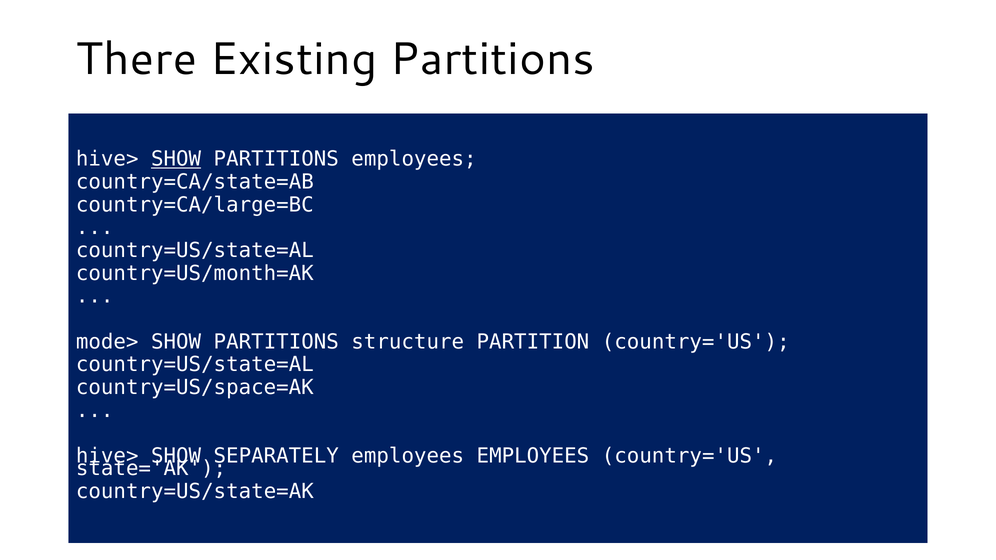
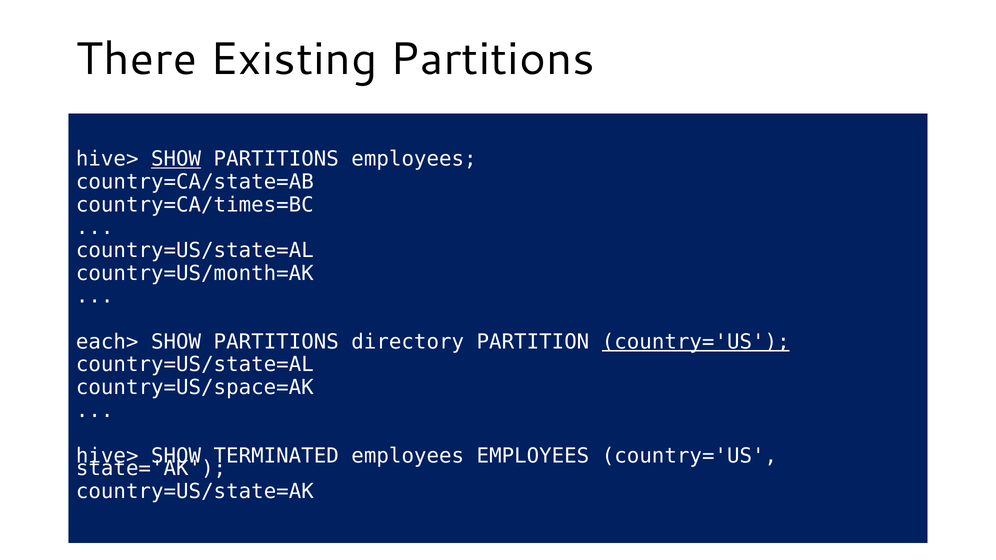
country=CA/large=BC: country=CA/large=BC -> country=CA/times=BC
mode>: mode> -> each>
structure: structure -> directory
country='US at (696, 342) underline: none -> present
SEPARATELY: SEPARATELY -> TERMINATED
